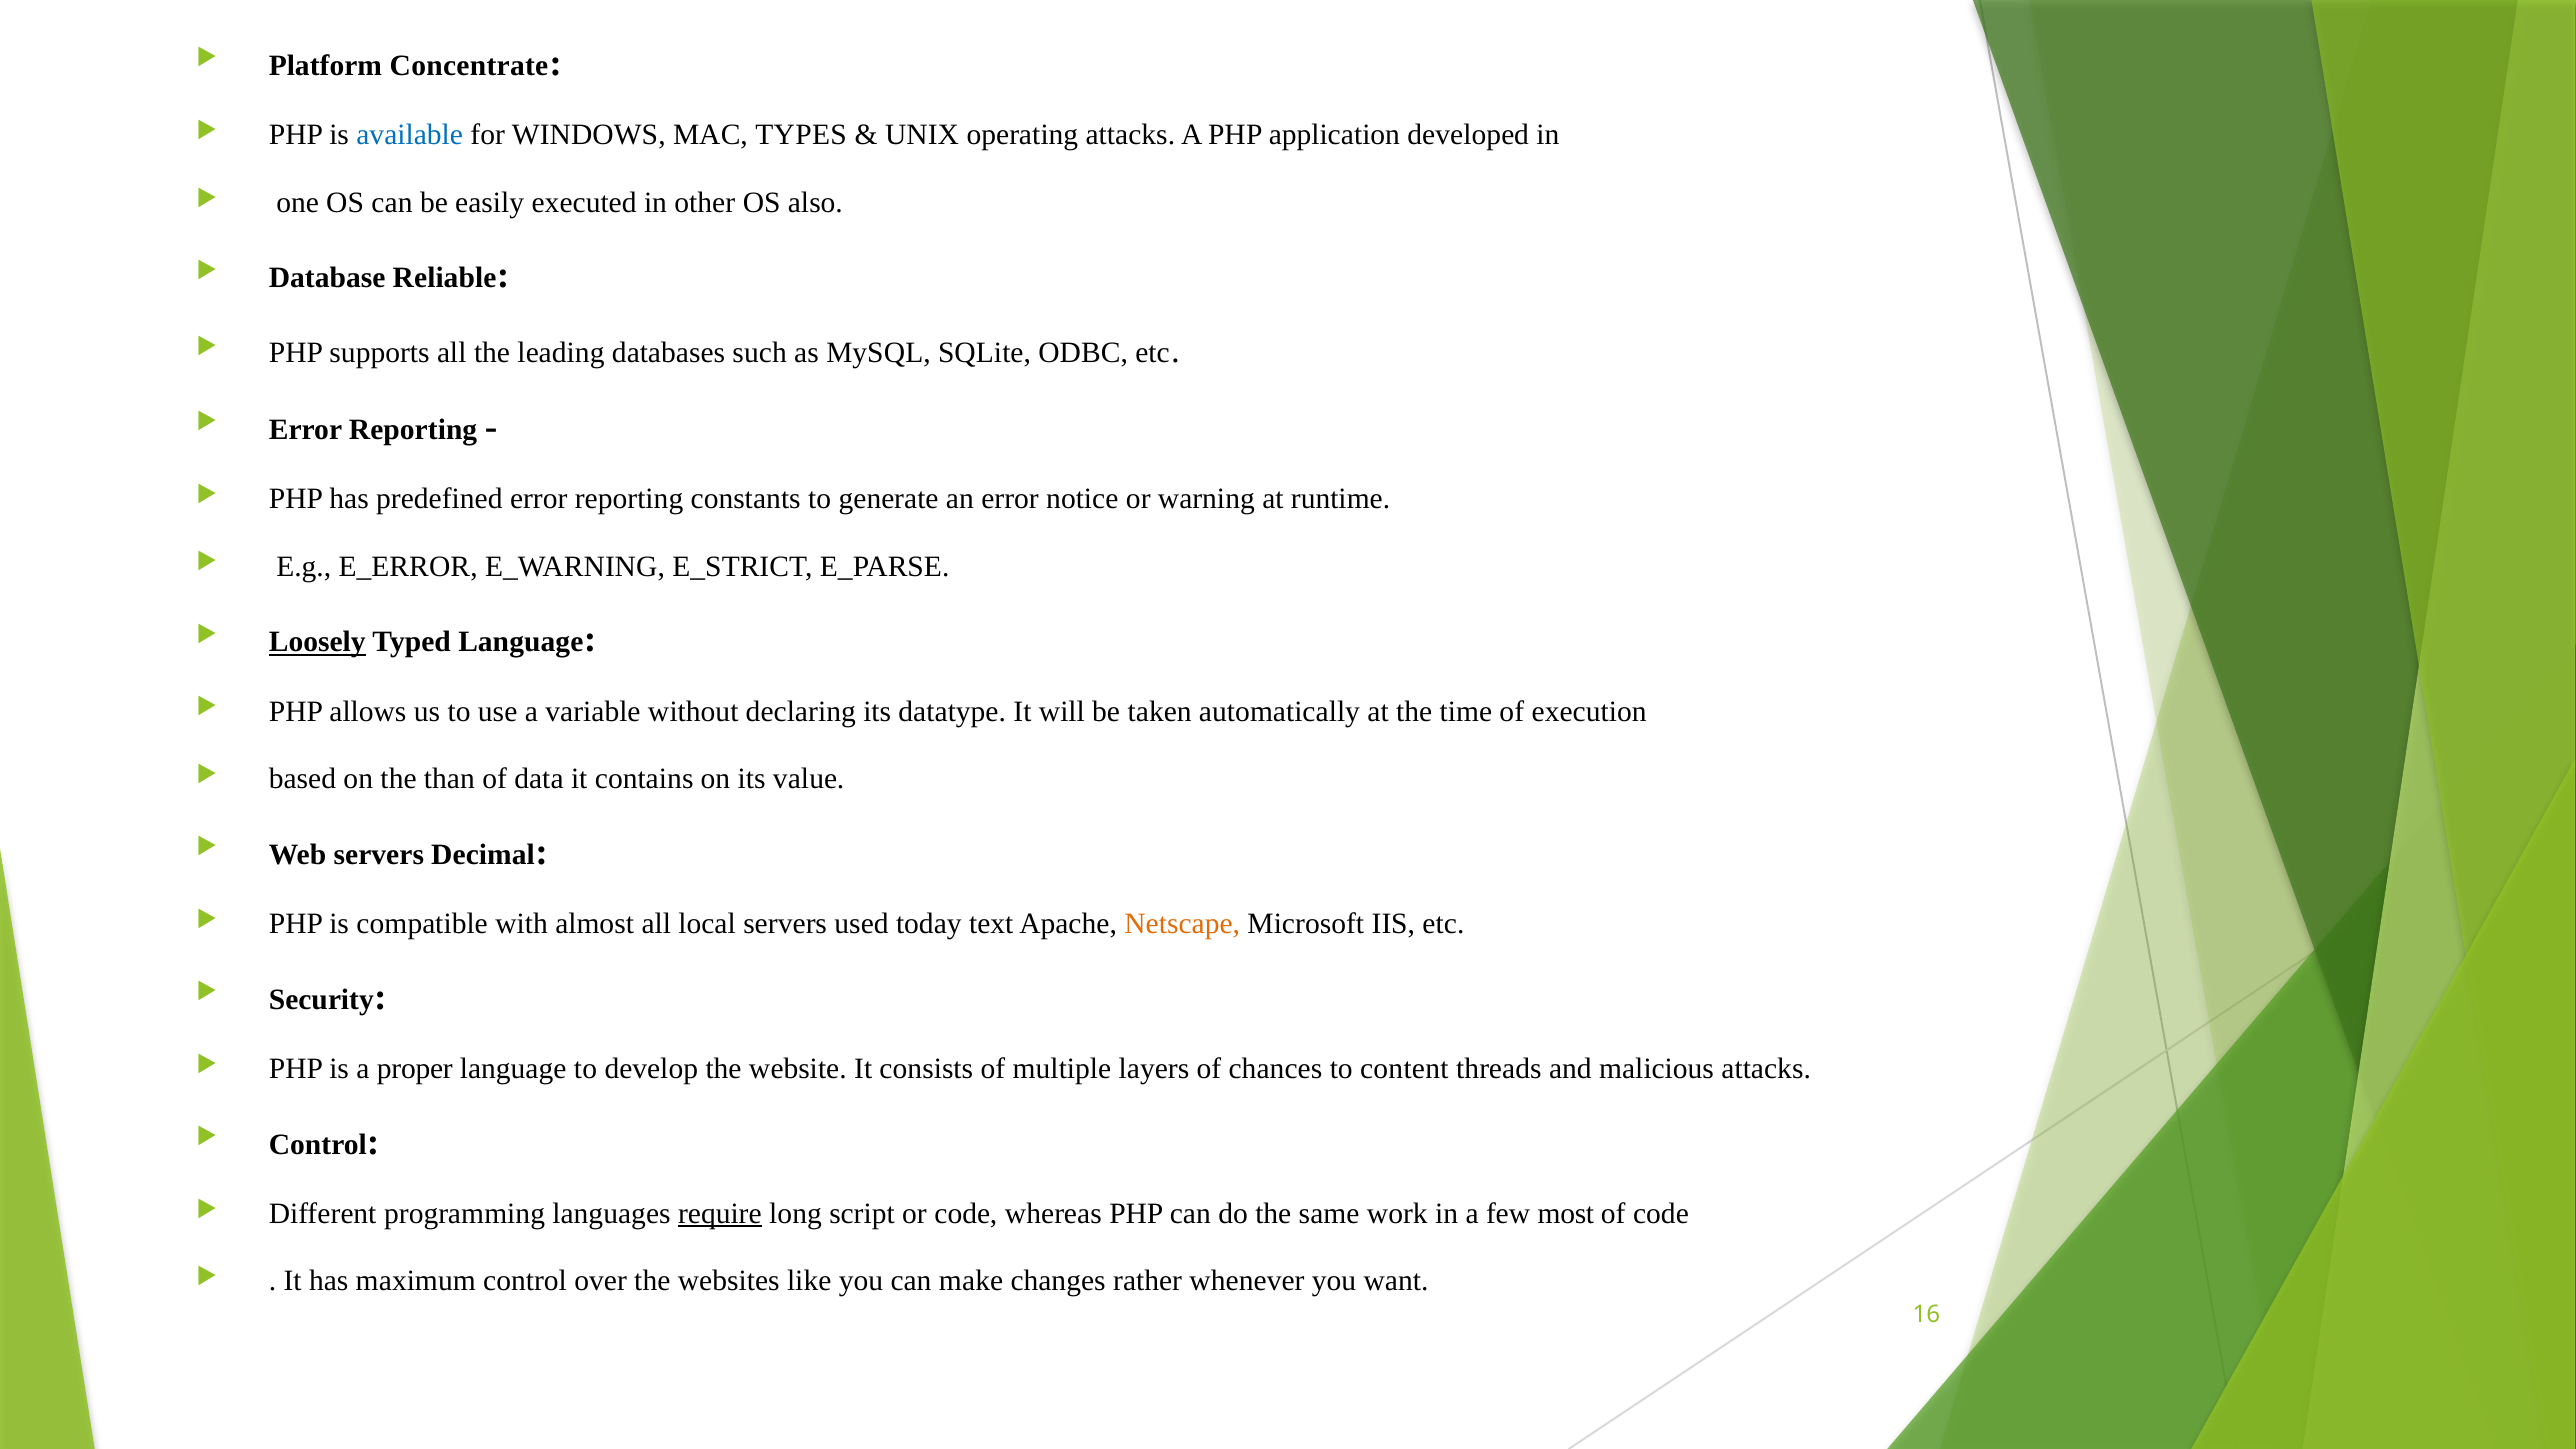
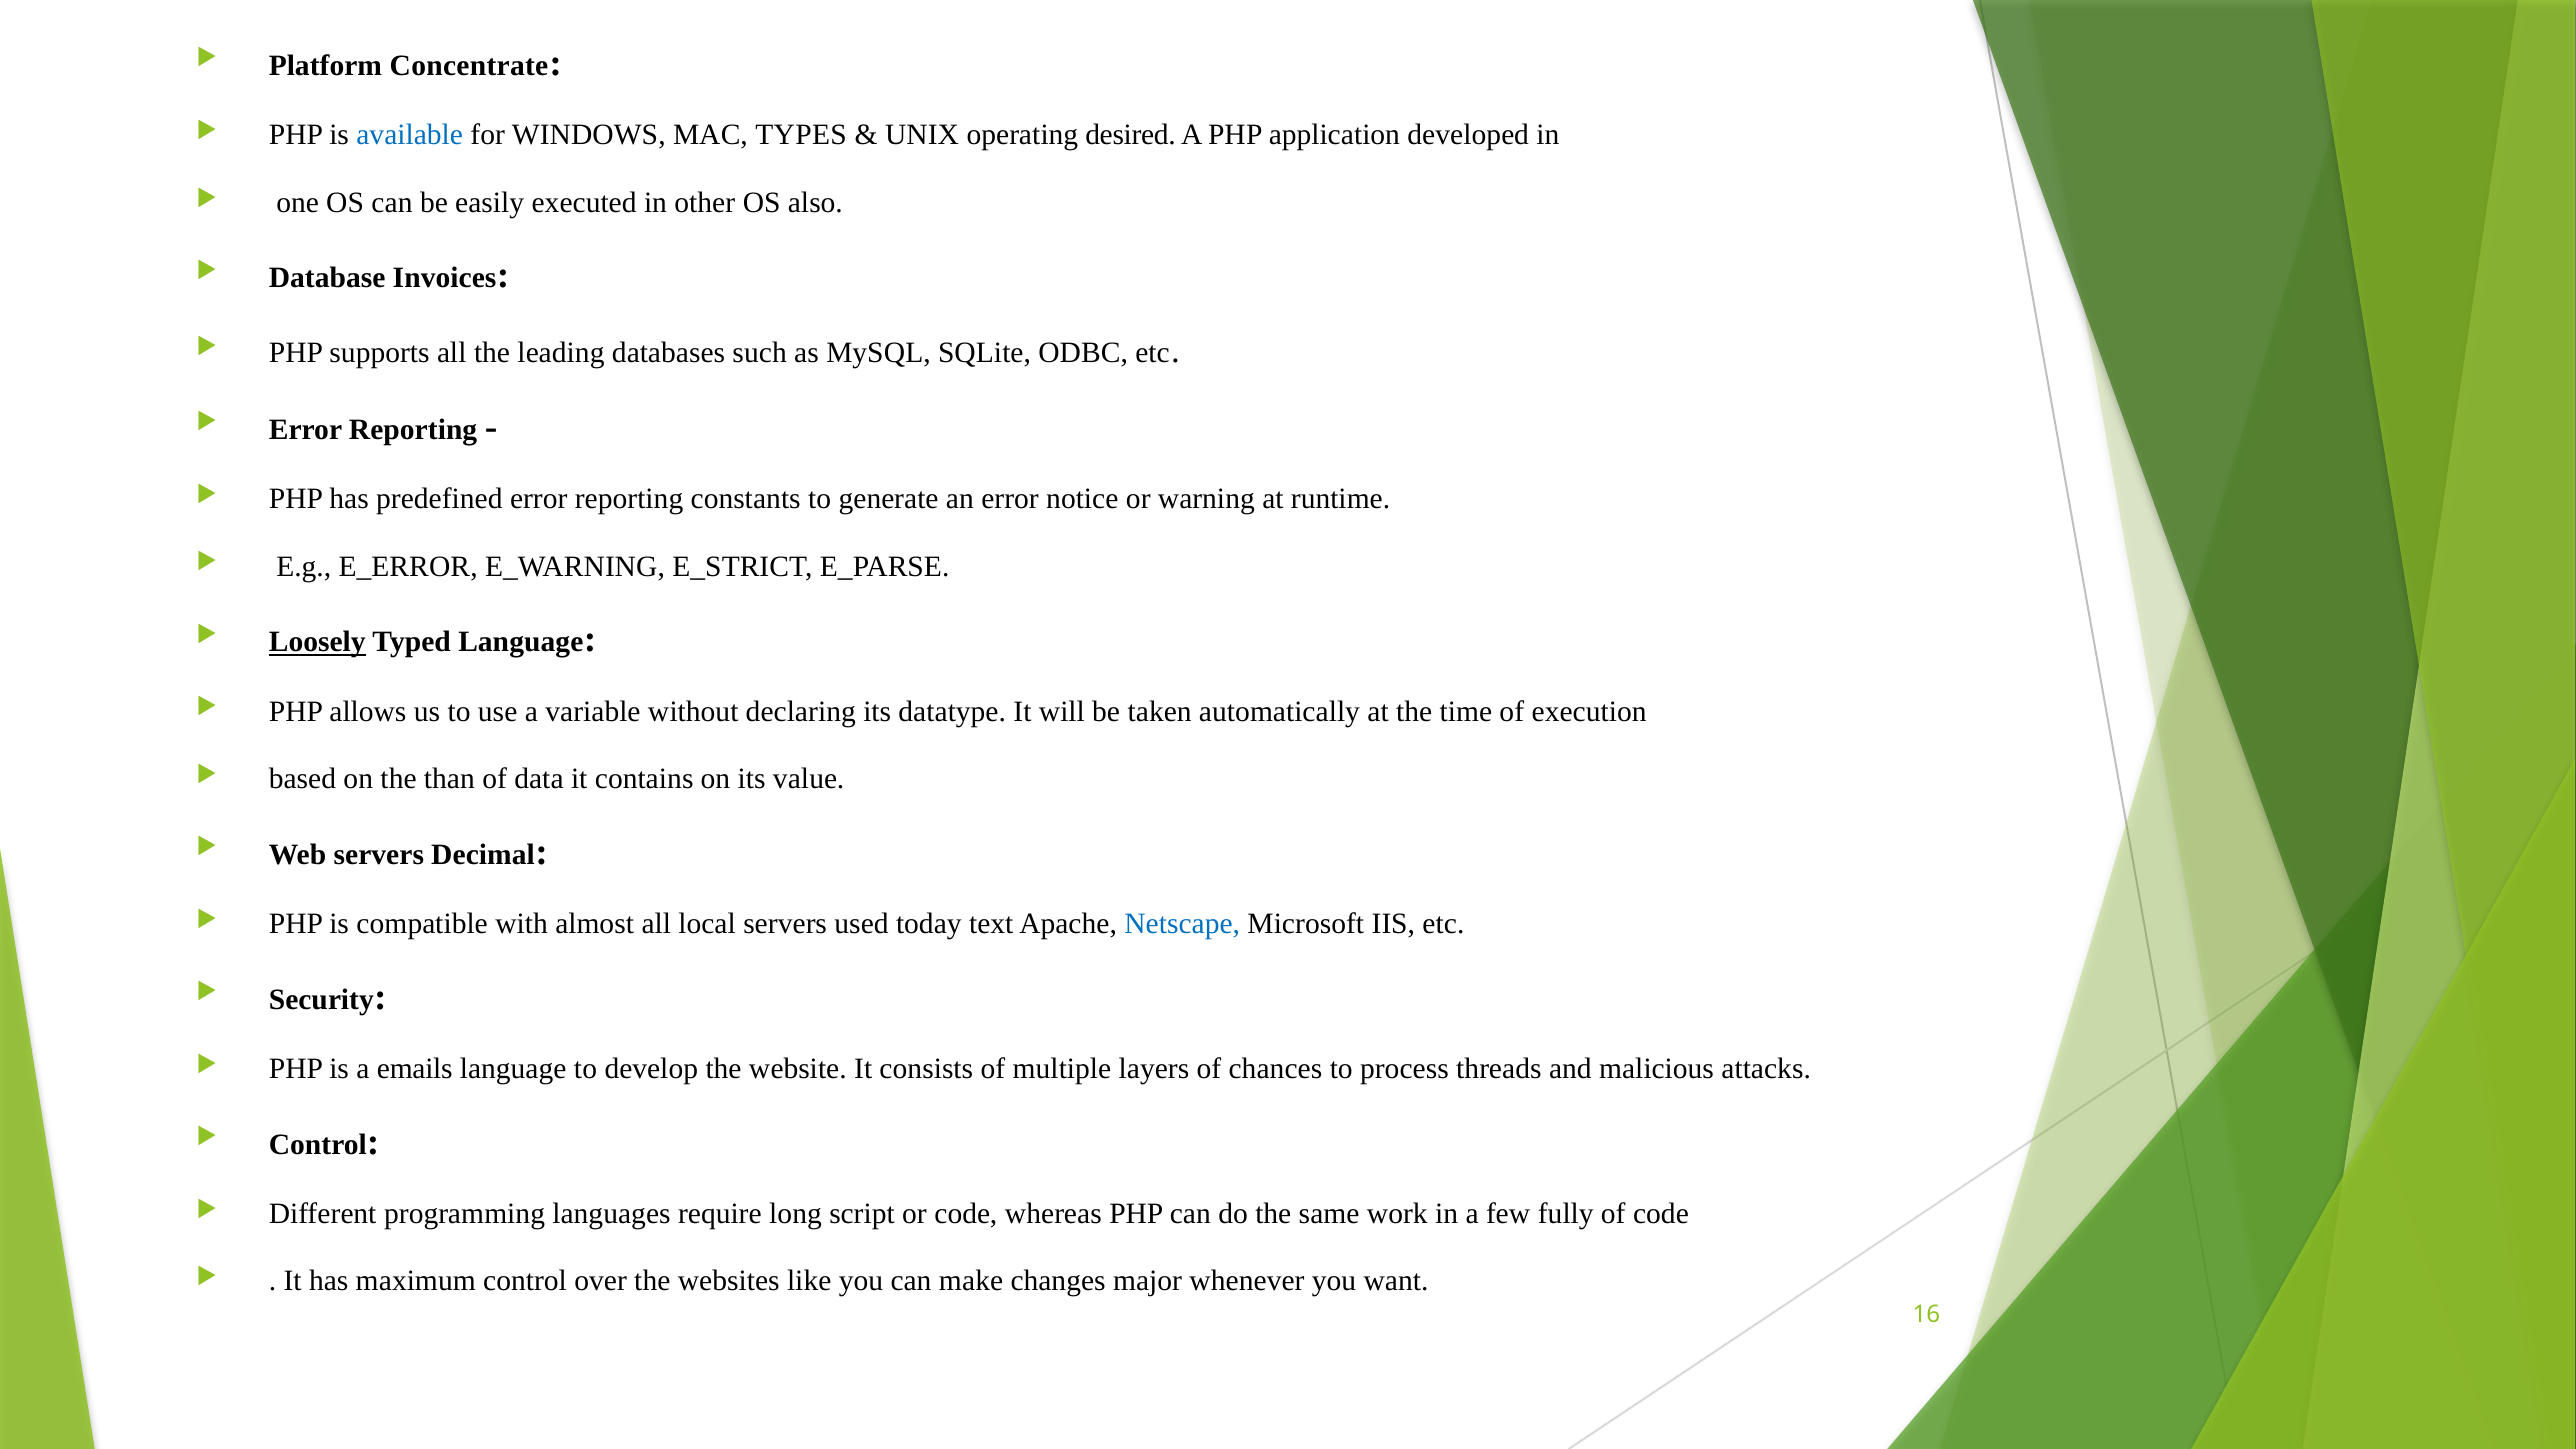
operating attacks: attacks -> desired
Reliable: Reliable -> Invoices
Netscape colour: orange -> blue
proper: proper -> emails
content: content -> process
require underline: present -> none
most: most -> fully
rather: rather -> major
